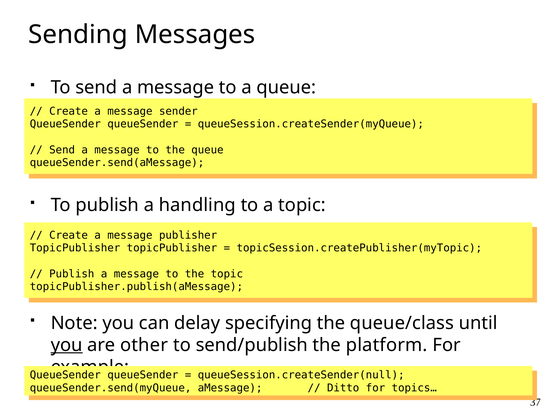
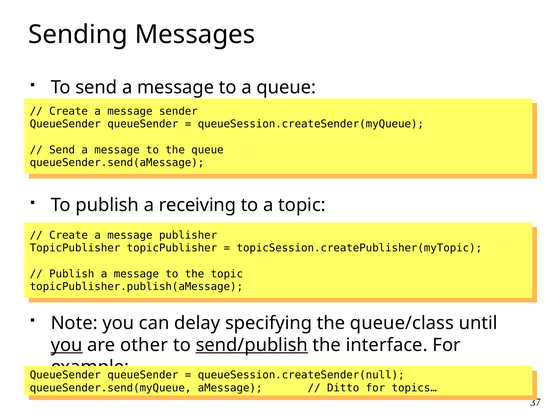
handling: handling -> receiving
send/publish underline: none -> present
platform: platform -> interface
